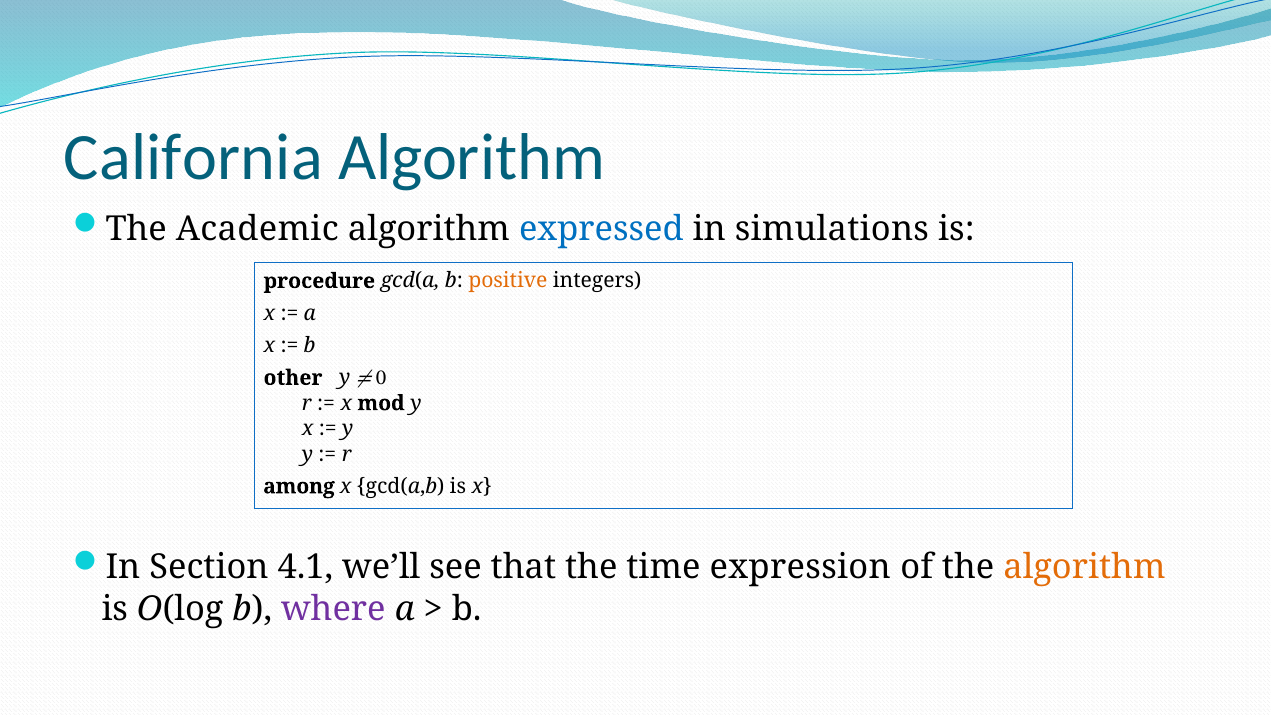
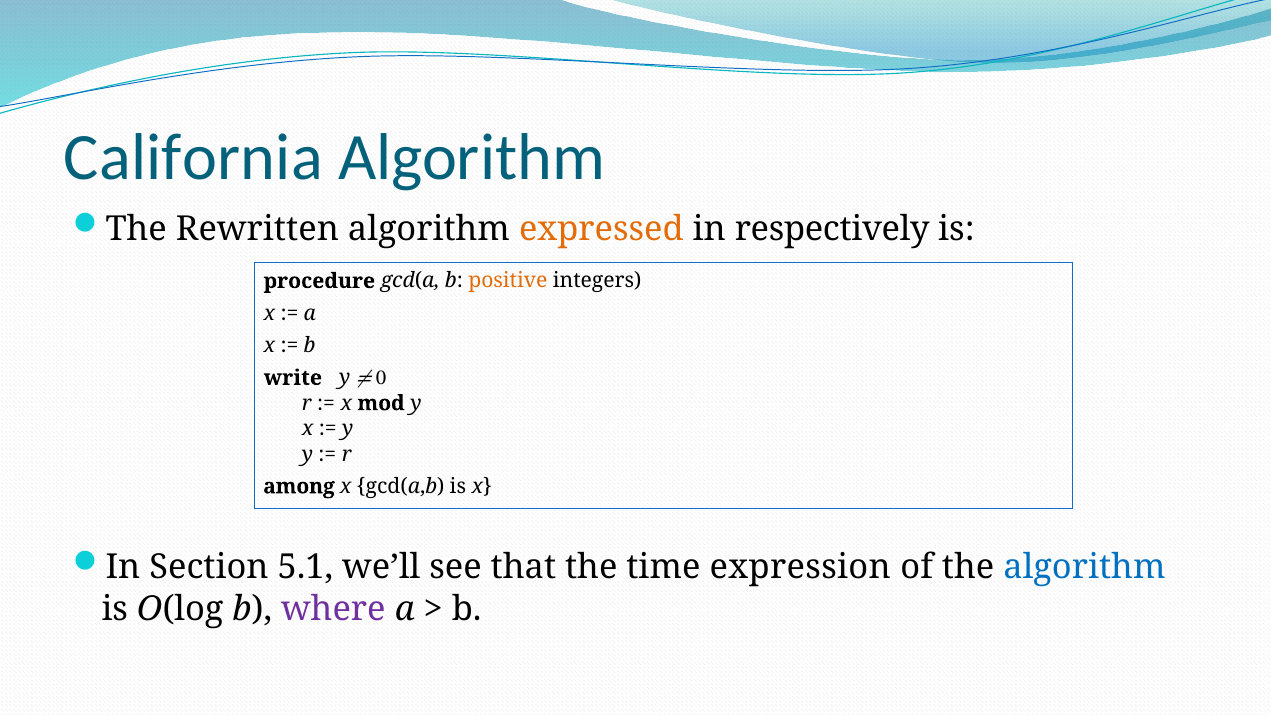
Academic: Academic -> Rewritten
expressed colour: blue -> orange
simulations: simulations -> respectively
other: other -> write
4.1: 4.1 -> 5.1
algorithm at (1084, 567) colour: orange -> blue
